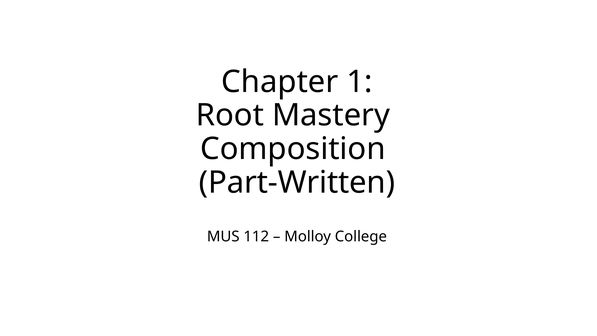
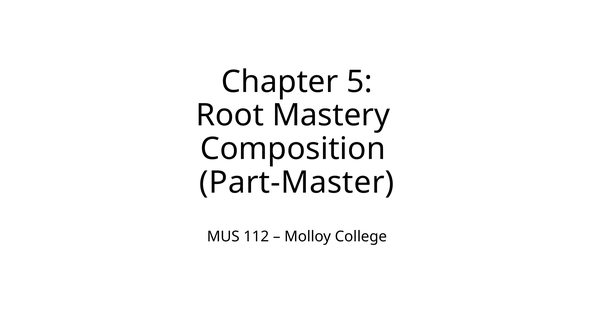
1: 1 -> 5
Part-Written: Part-Written -> Part-Master
